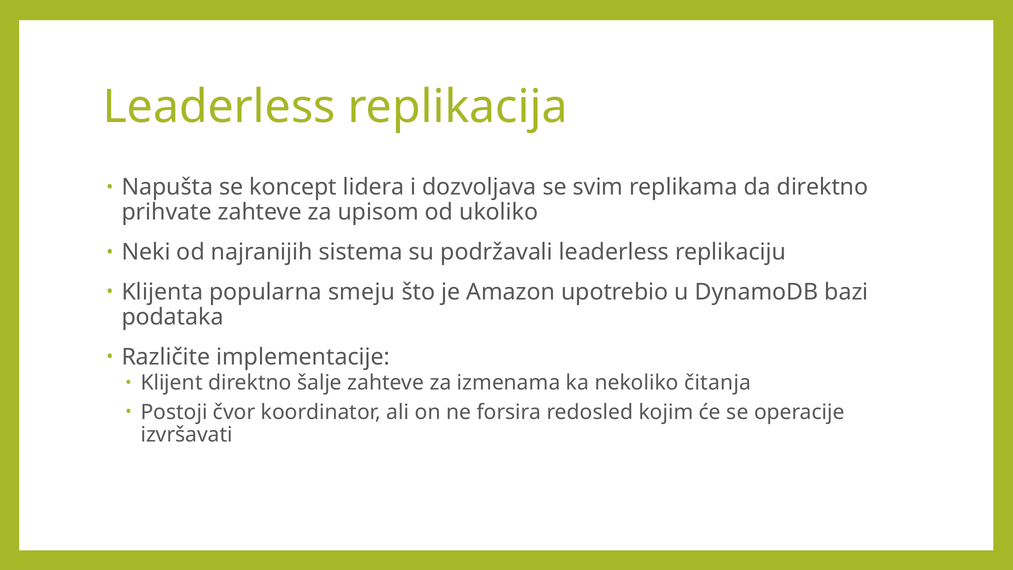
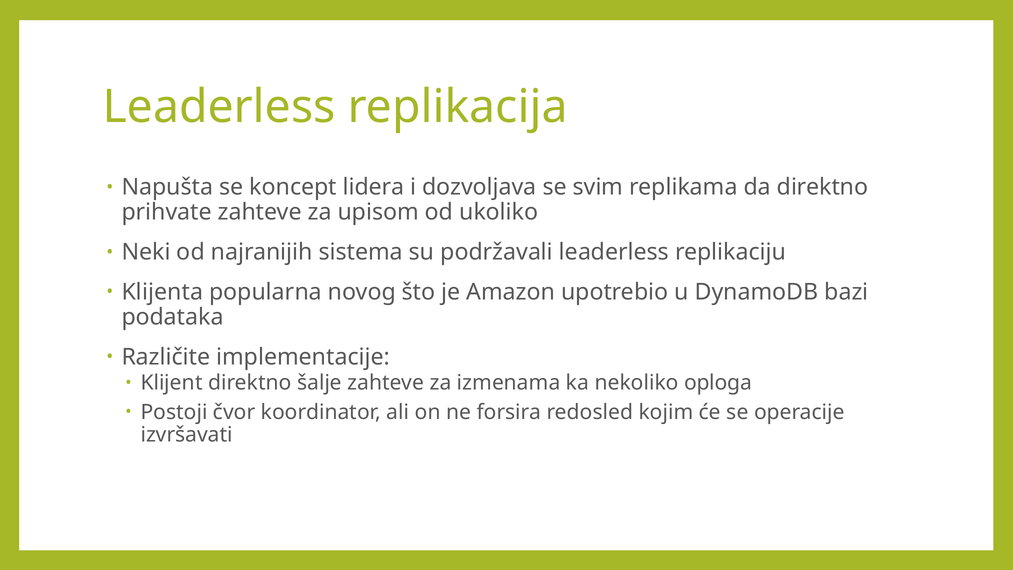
smeju: smeju -> novog
čitanja: čitanja -> oploga
